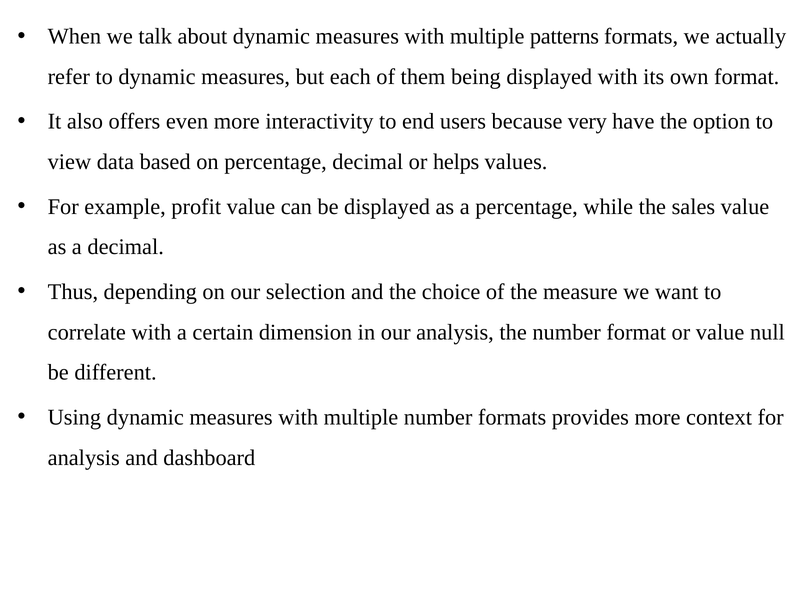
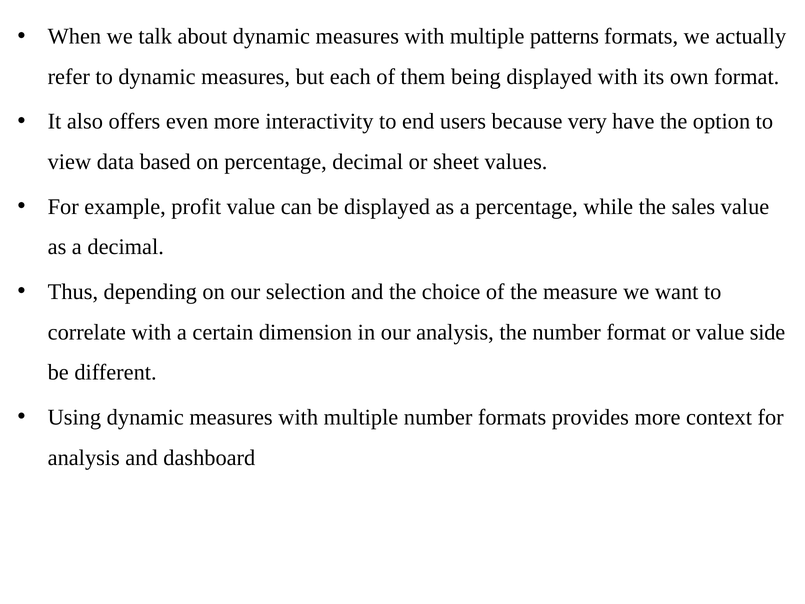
helps: helps -> sheet
null: null -> side
